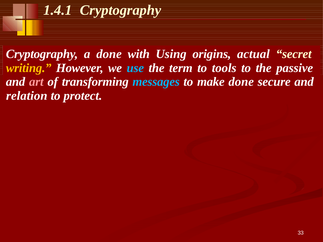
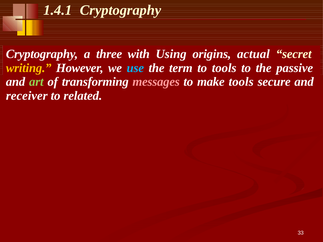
a done: done -> three
art colour: pink -> light green
messages colour: light blue -> pink
make done: done -> tools
relation: relation -> receiver
protect: protect -> related
